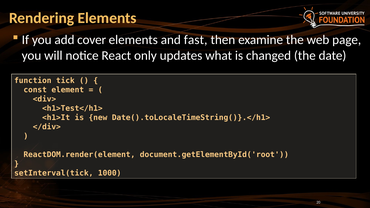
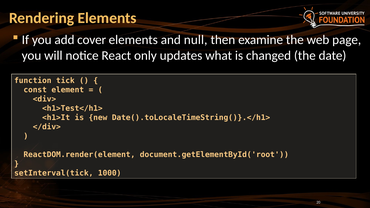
fast: fast -> null
